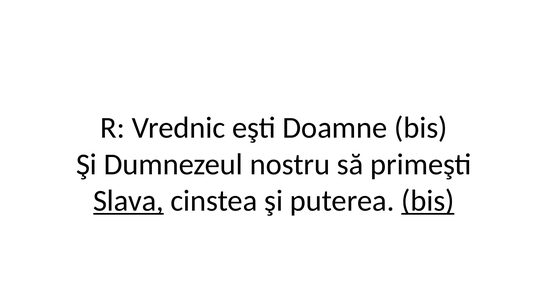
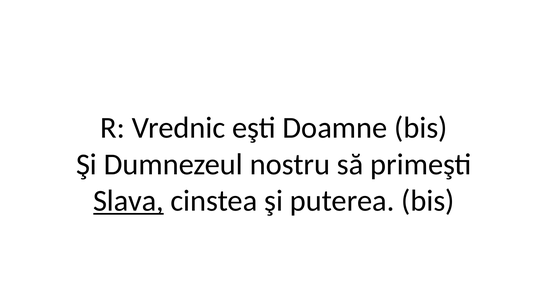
bis at (428, 201) underline: present -> none
